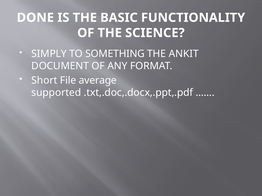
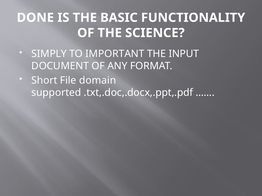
SOMETHING: SOMETHING -> IMPORTANT
ANKIT: ANKIT -> INPUT
average: average -> domain
